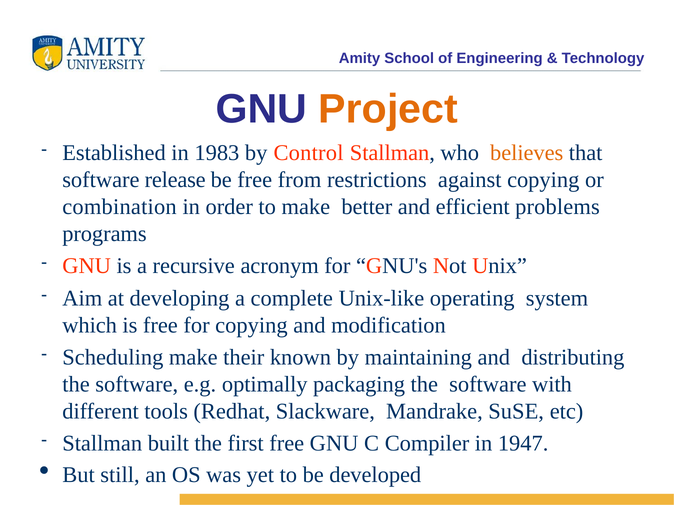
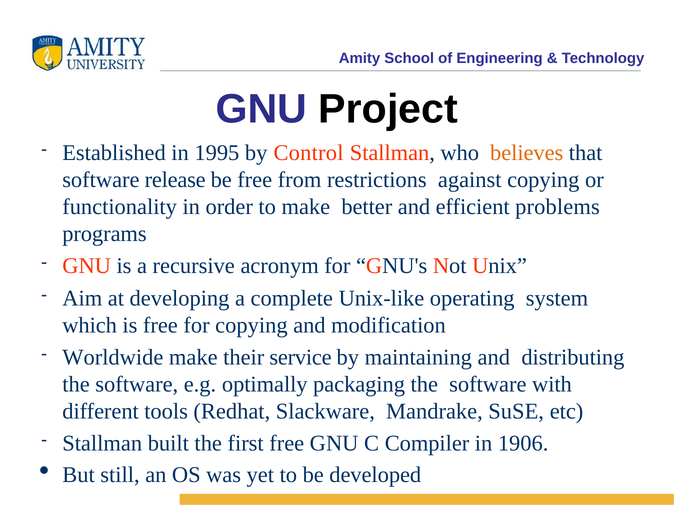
Project colour: orange -> black
1983: 1983 -> 1995
combination: combination -> functionality
Scheduling: Scheduling -> Worldwide
known: known -> service
1947: 1947 -> 1906
